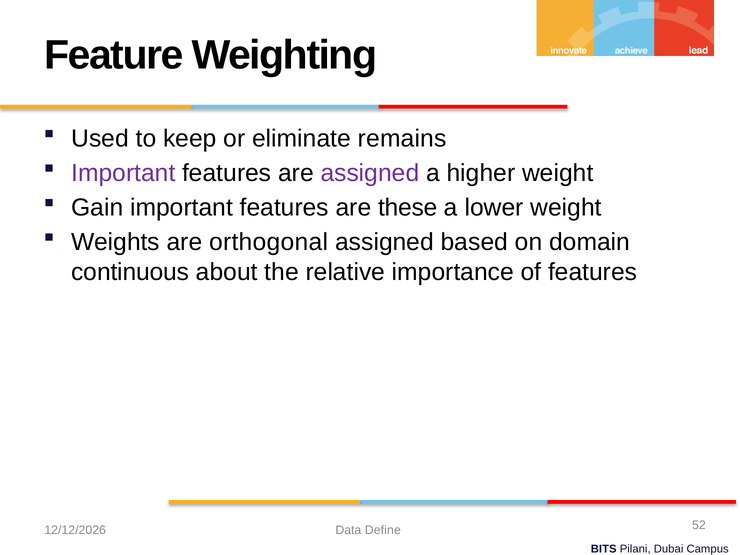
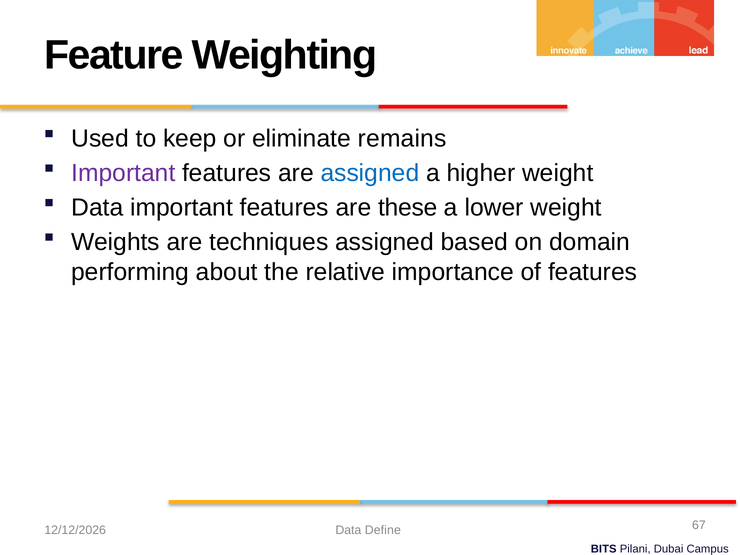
assigned at (370, 173) colour: purple -> blue
Gain at (97, 208): Gain -> Data
orthogonal: orthogonal -> techniques
continuous: continuous -> performing
52: 52 -> 67
